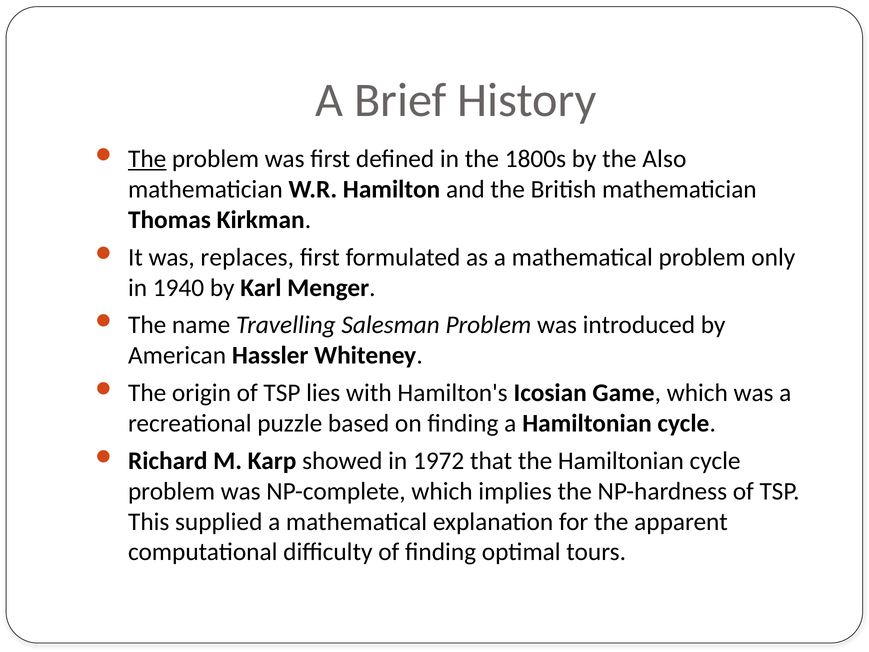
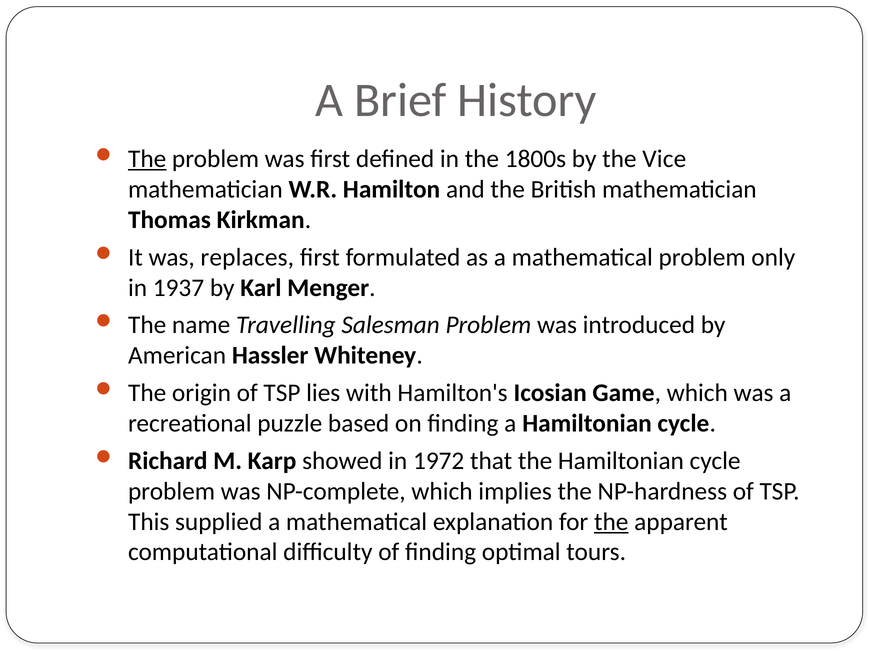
Also: Also -> Vice
1940: 1940 -> 1937
the at (611, 521) underline: none -> present
